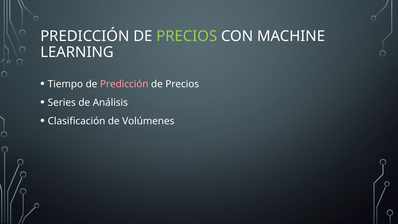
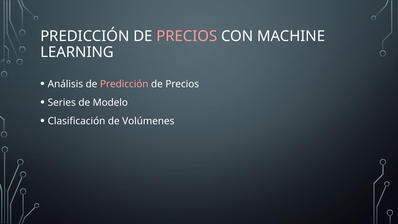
PRECIOS at (187, 36) colour: light green -> pink
Tiempo: Tiempo -> Análisis
Análisis: Análisis -> Modelo
